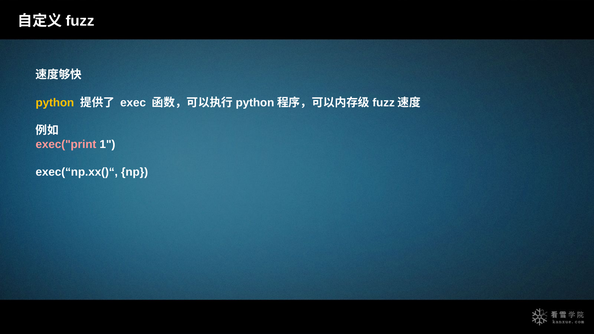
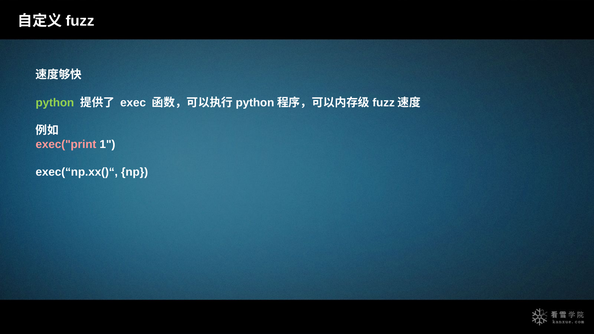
python colour: yellow -> light green
